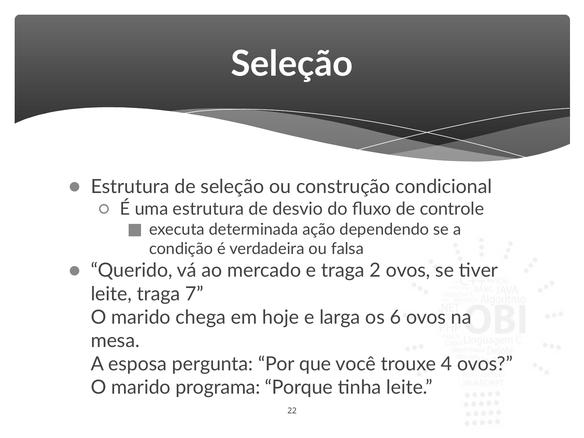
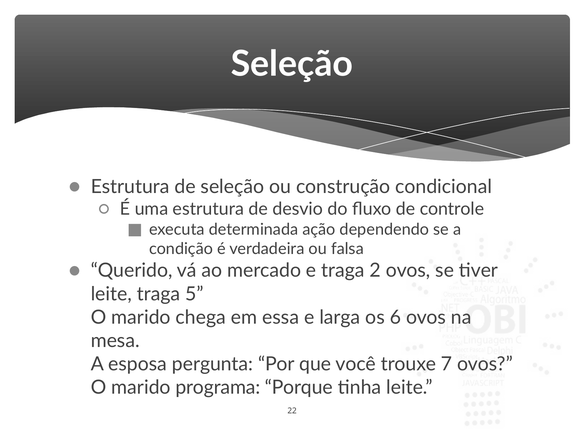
7: 7 -> 5
hoje: hoje -> essa
4: 4 -> 7
